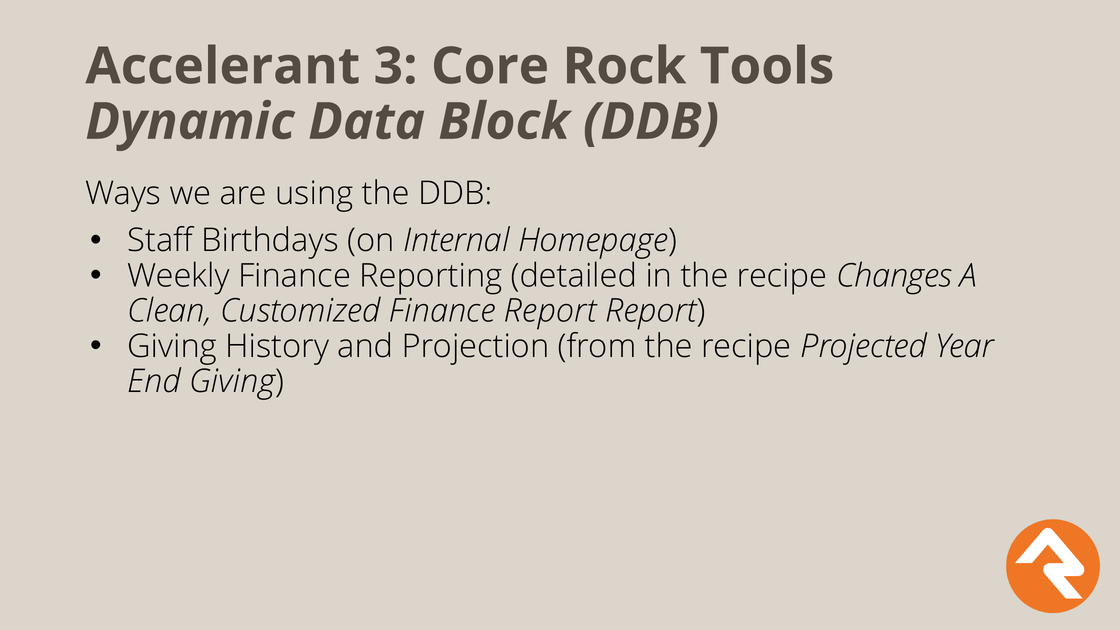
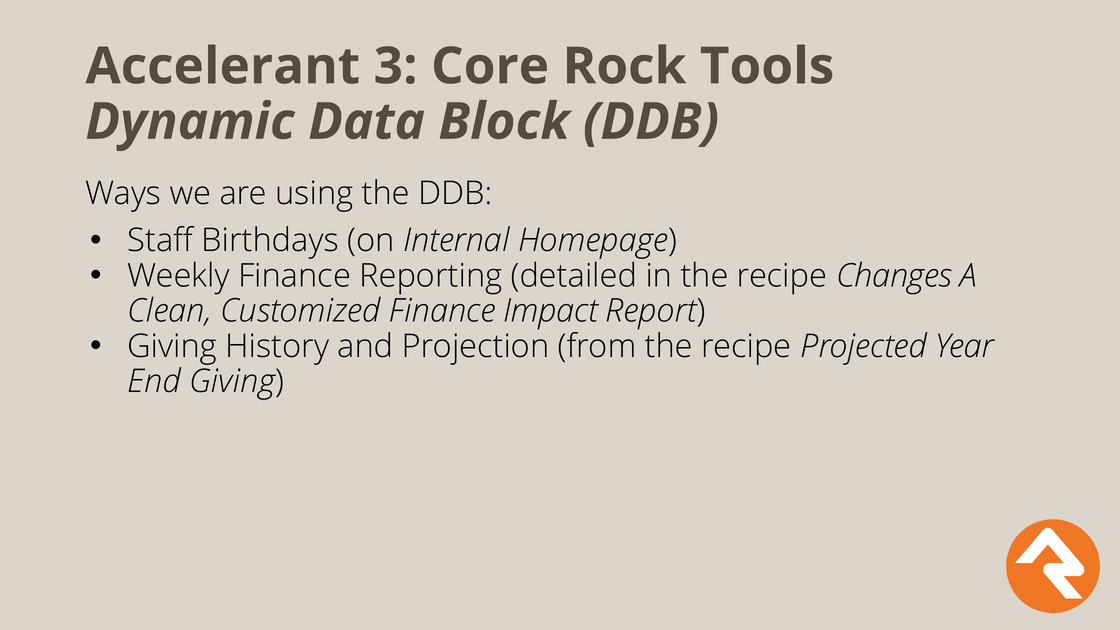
Finance Report: Report -> Impact
